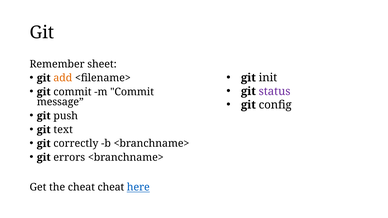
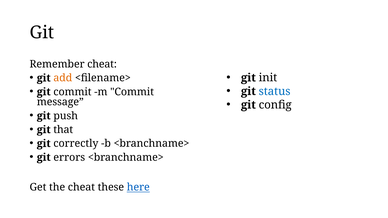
Remember sheet: sheet -> cheat
status colour: purple -> blue
text: text -> that
cheat cheat: cheat -> these
